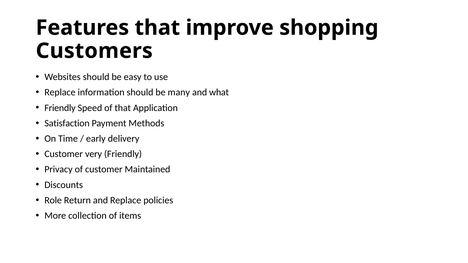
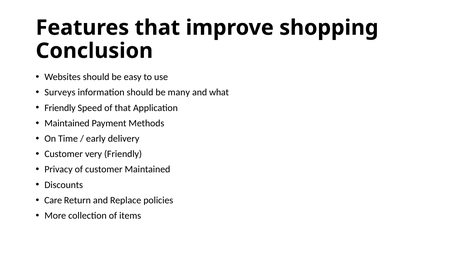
Customers: Customers -> Conclusion
Replace at (60, 92): Replace -> Surveys
Satisfaction at (67, 123): Satisfaction -> Maintained
Role: Role -> Care
